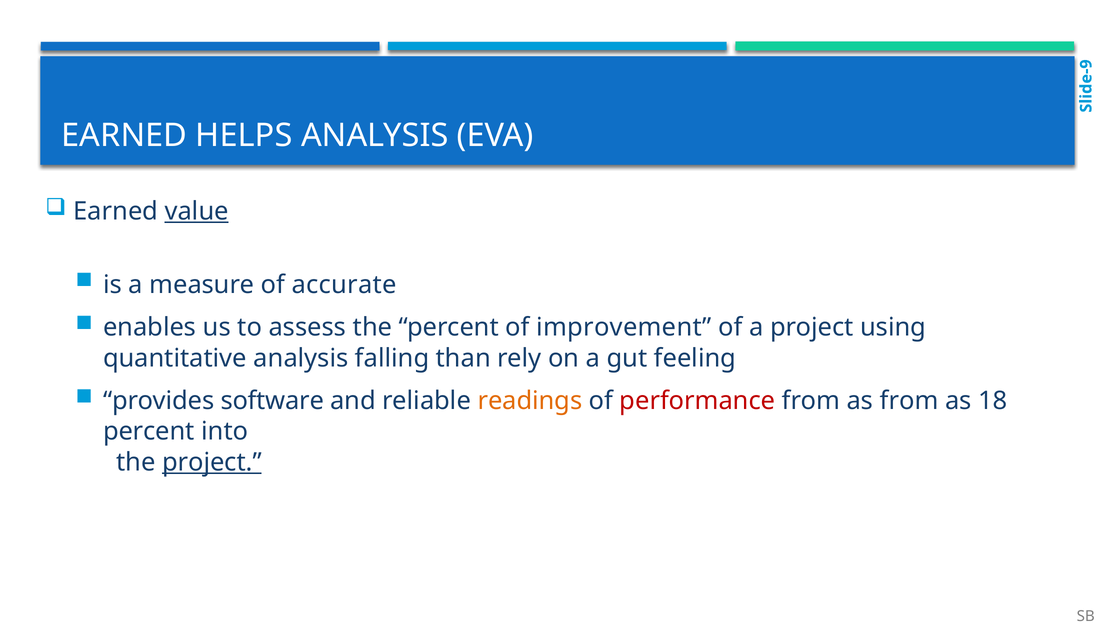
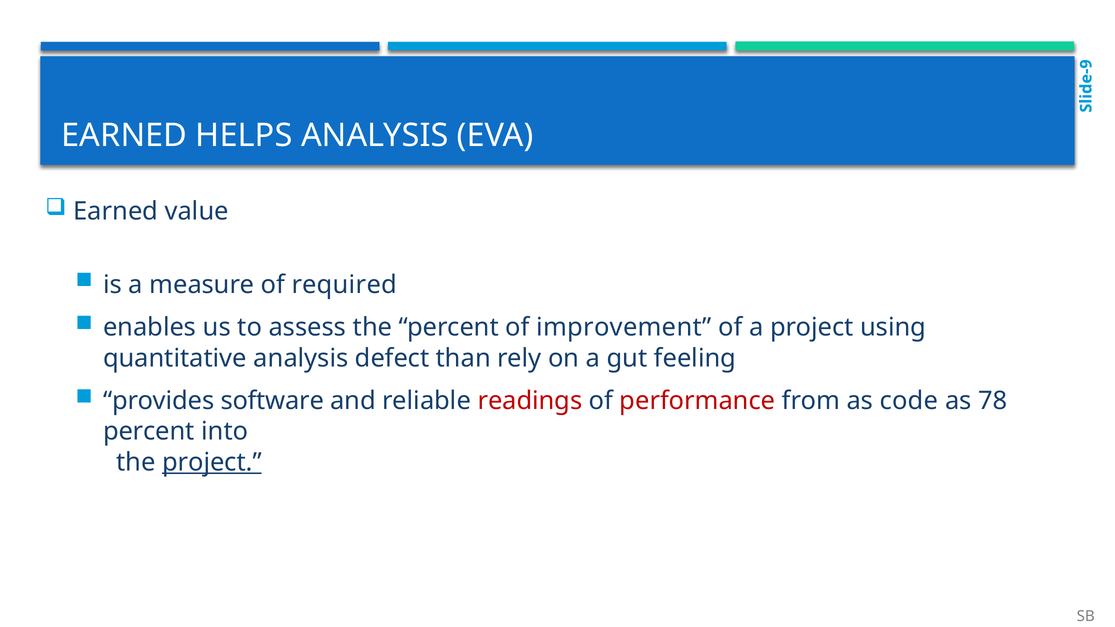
value underline: present -> none
accurate: accurate -> required
falling: falling -> defect
readings colour: orange -> red
as from: from -> code
18: 18 -> 78
